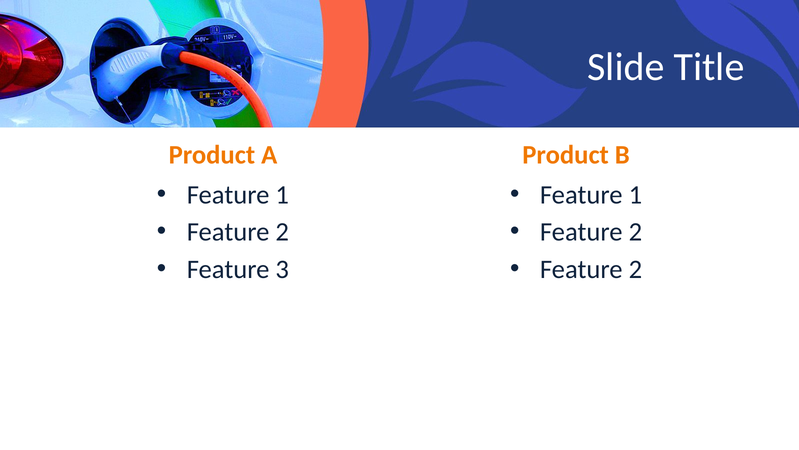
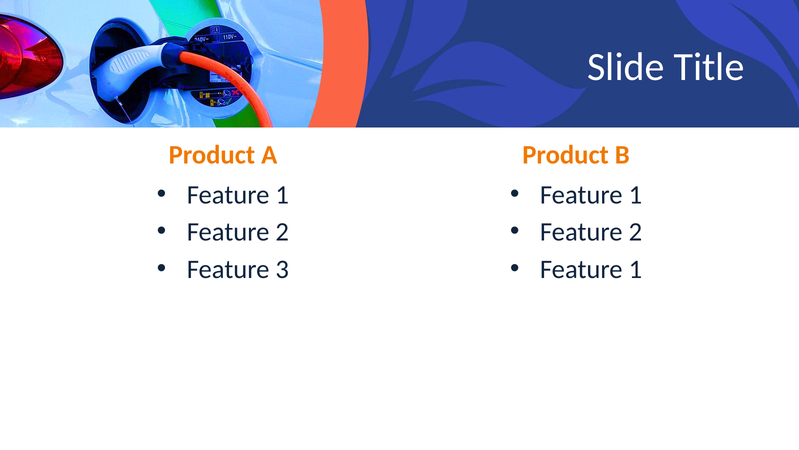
2 at (635, 269): 2 -> 1
